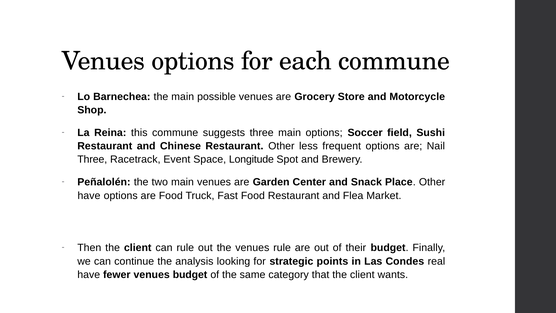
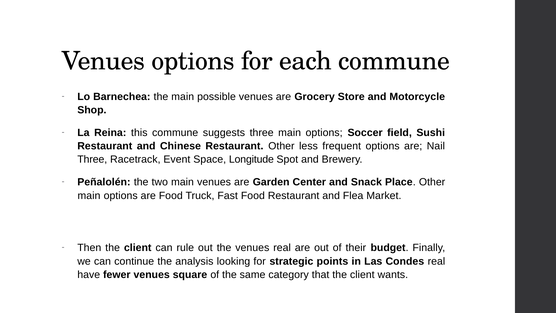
have at (89, 195): have -> main
venues rule: rule -> real
venues budget: budget -> square
